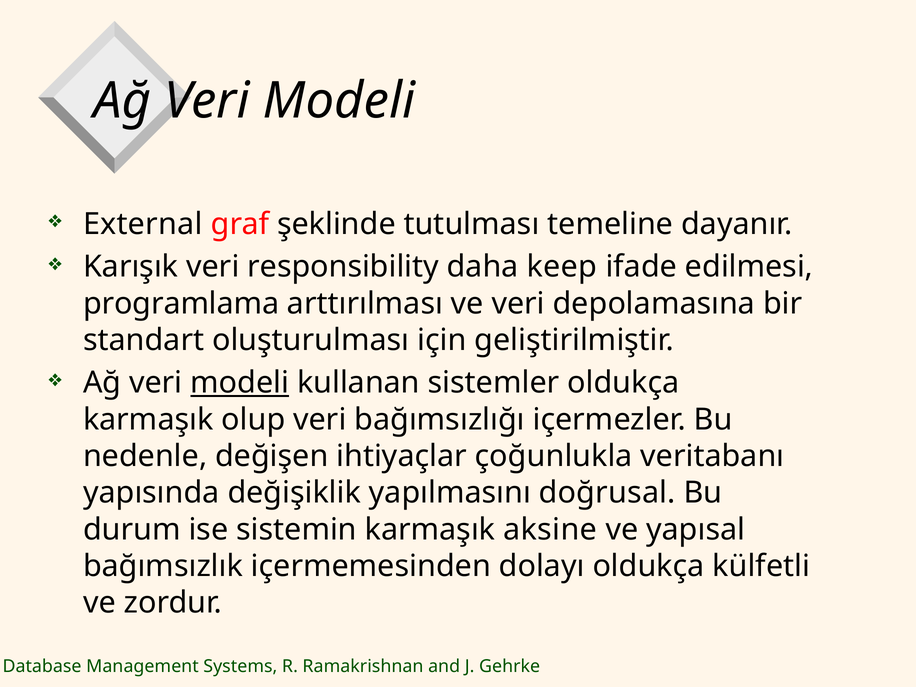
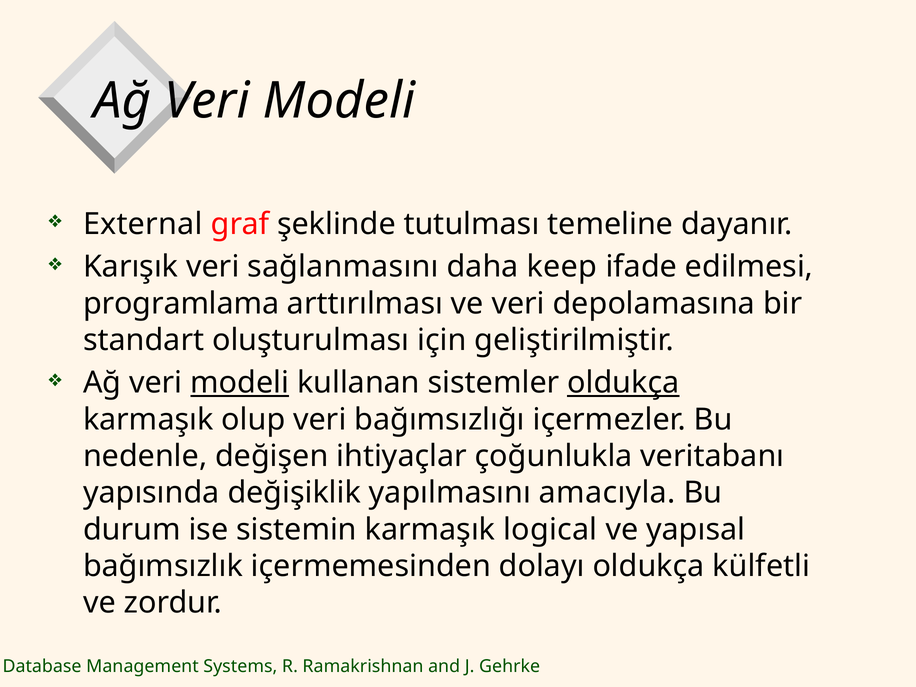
responsibility: responsibility -> sağlanmasını
oldukça at (623, 383) underline: none -> present
doğrusal: doğrusal -> amacıyla
aksine: aksine -> logical
